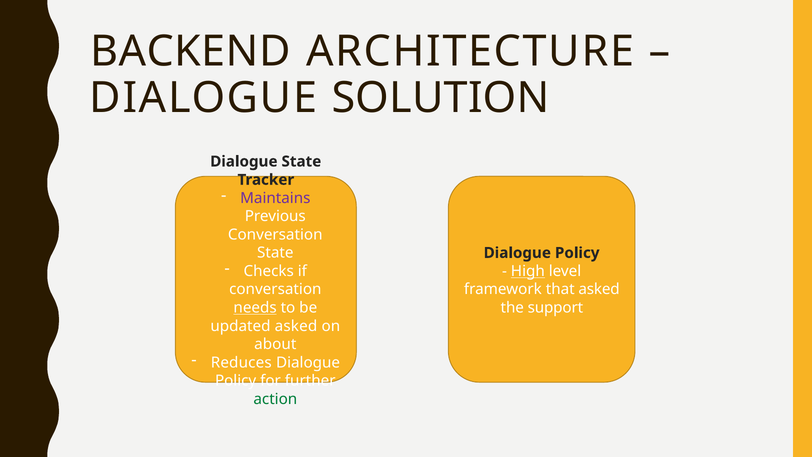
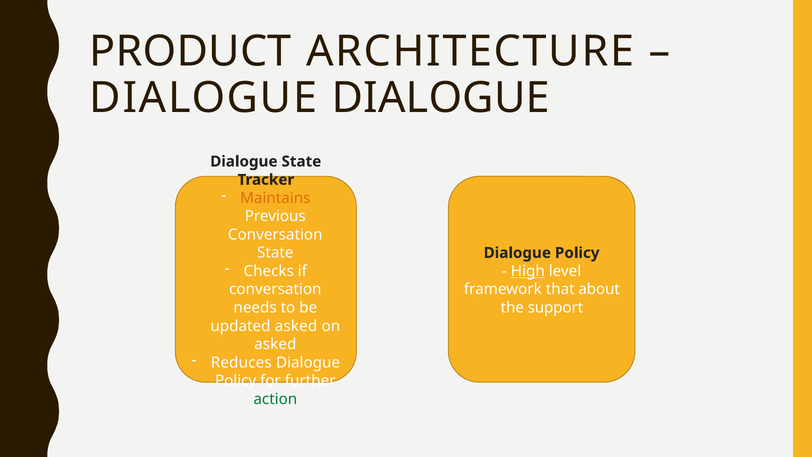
BACKEND: BACKEND -> PRODUCT
SOLUTION at (441, 98): SOLUTION -> DIALOGUE
Maintains colour: purple -> orange
that asked: asked -> about
needs underline: present -> none
about at (275, 344): about -> asked
